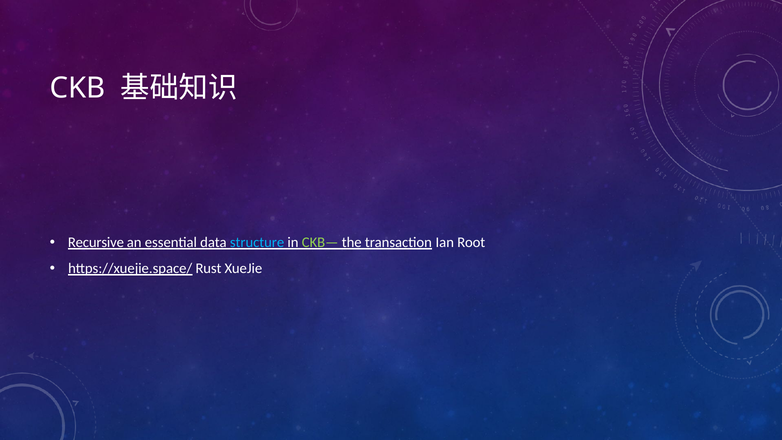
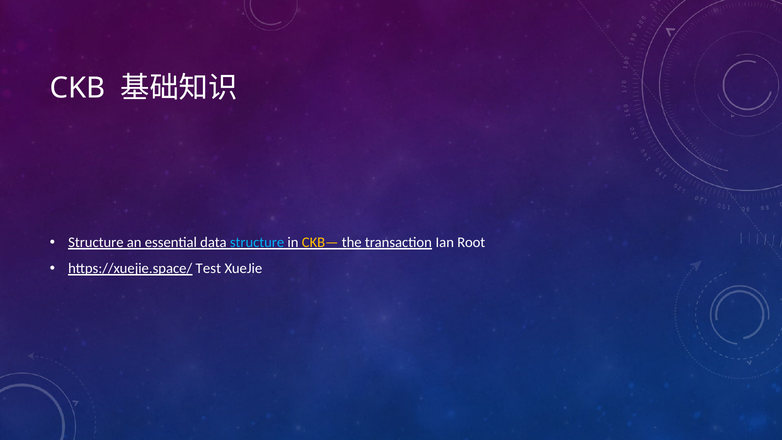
Recursive at (96, 242): Recursive -> Structure
CKB— colour: light green -> yellow
Rust: Rust -> Test
